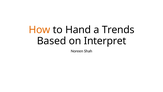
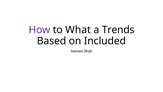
How colour: orange -> purple
Hand: Hand -> What
Interpret: Interpret -> Included
